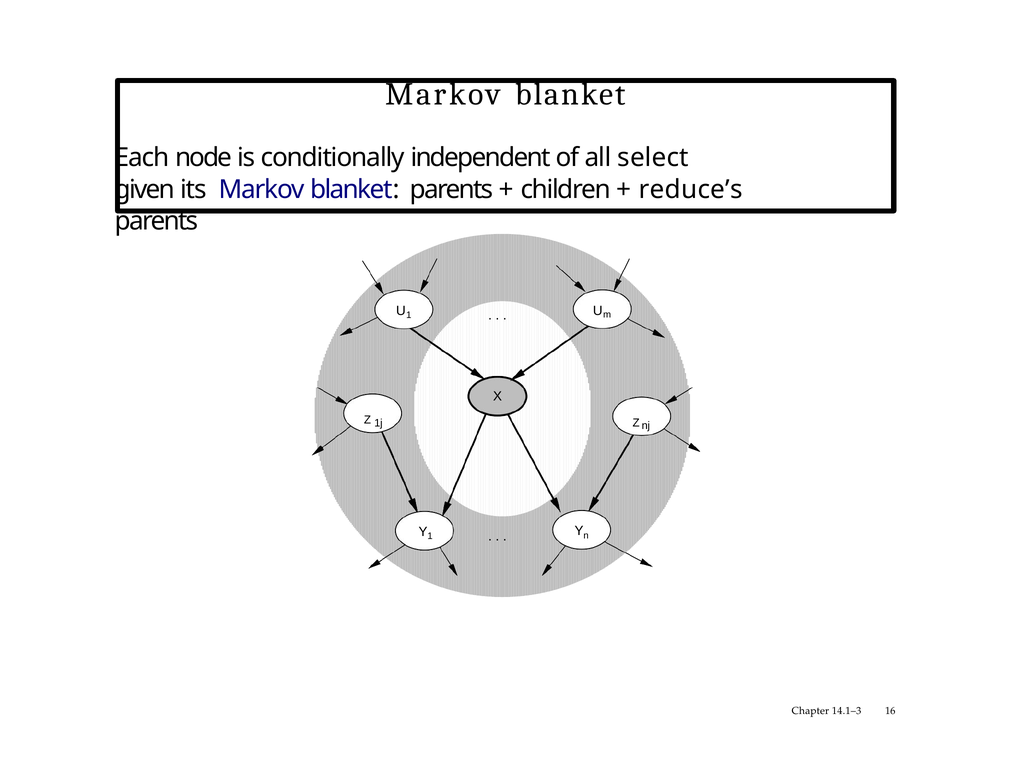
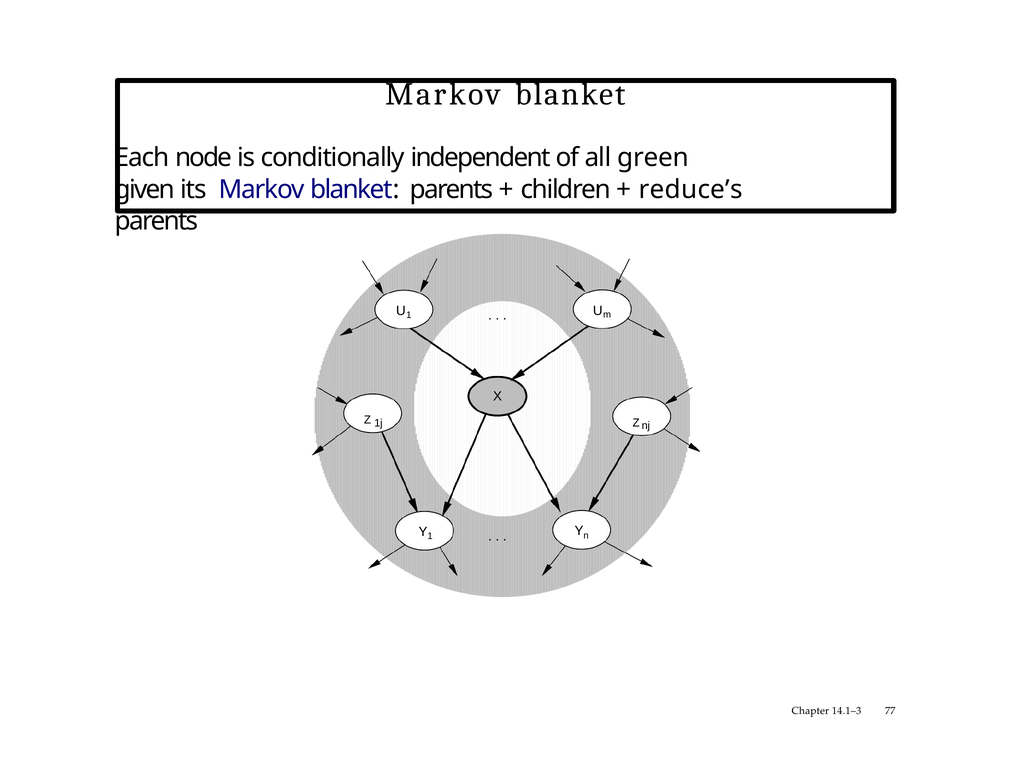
select: select -> green
16: 16 -> 77
